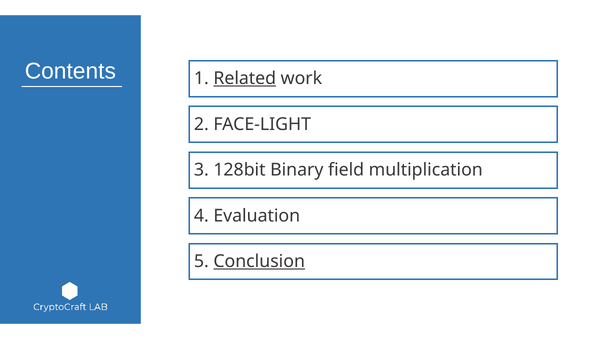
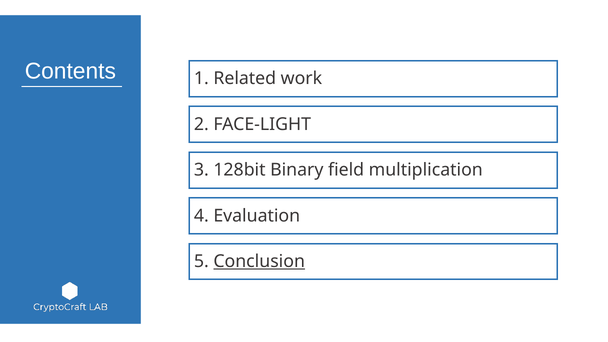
Related underline: present -> none
